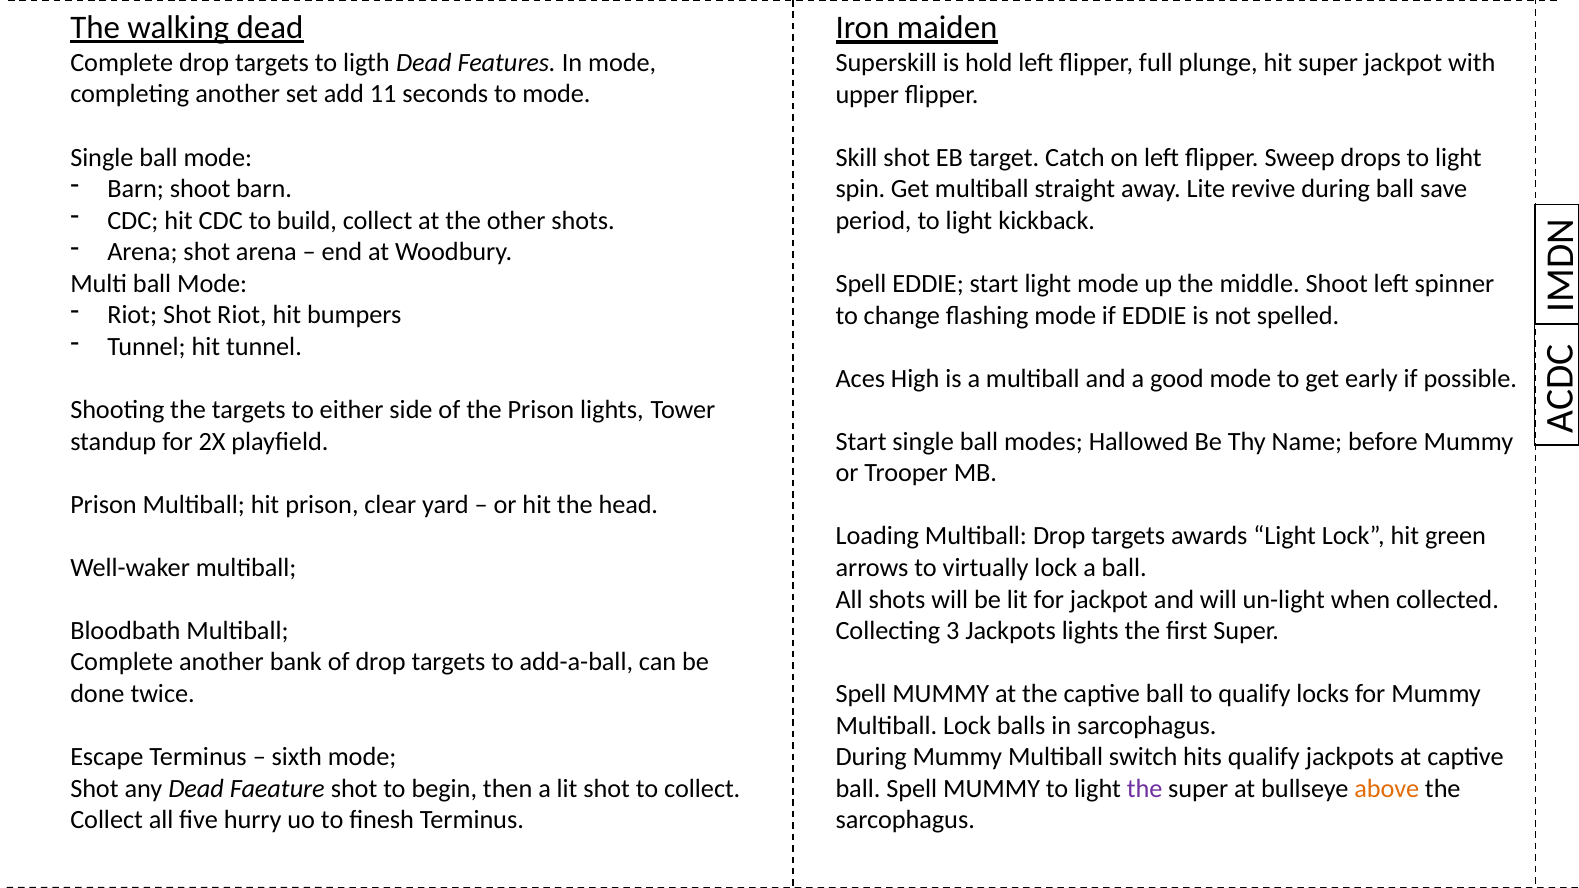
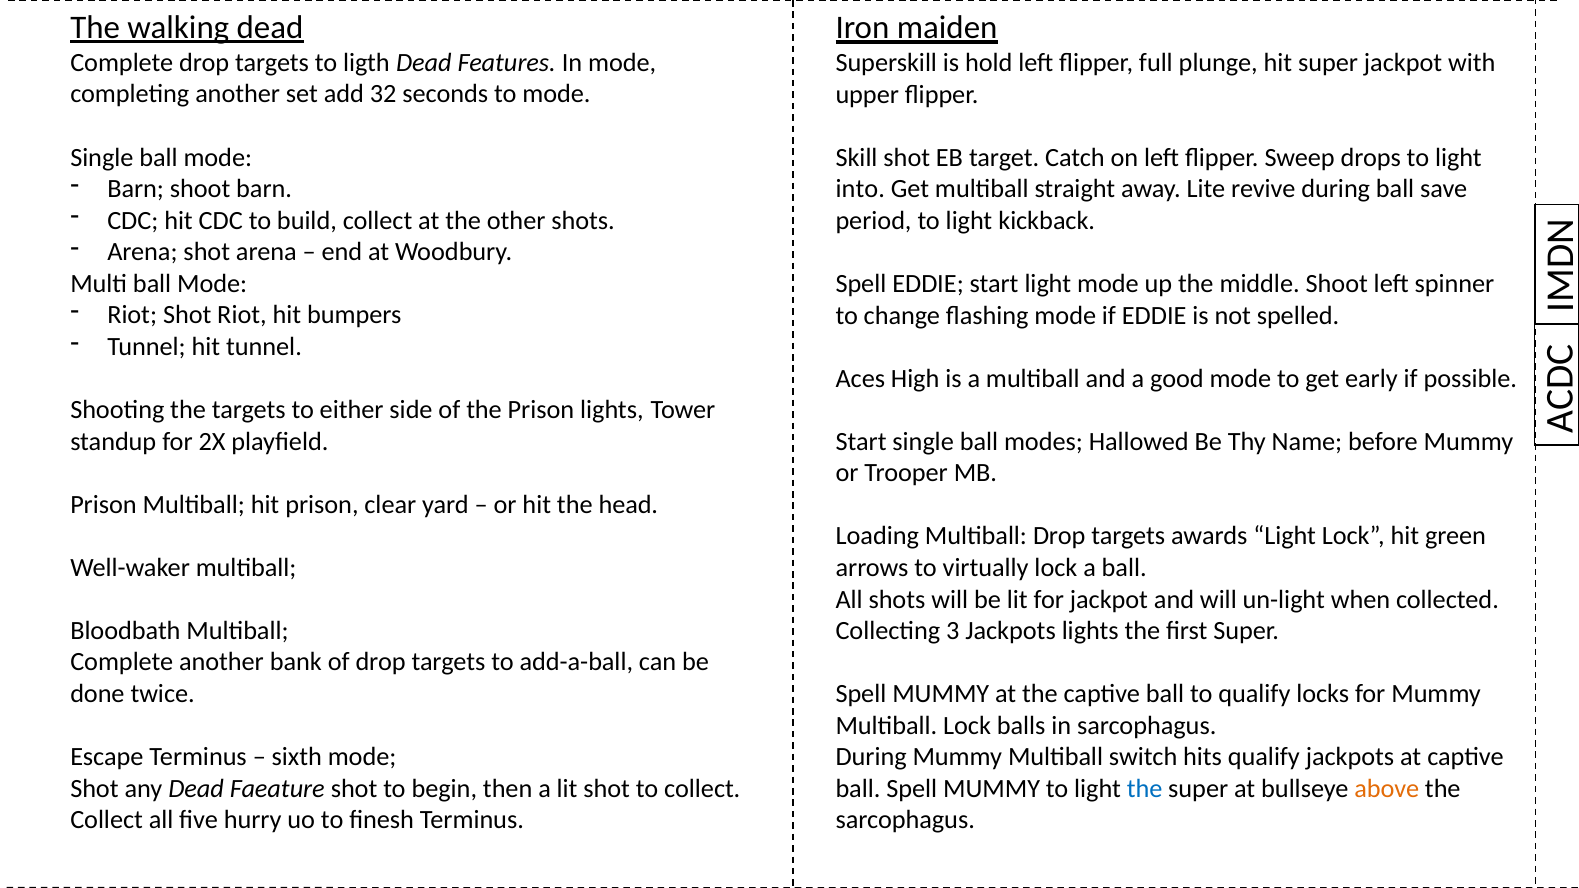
11: 11 -> 32
spin: spin -> into
the at (1145, 789) colour: purple -> blue
